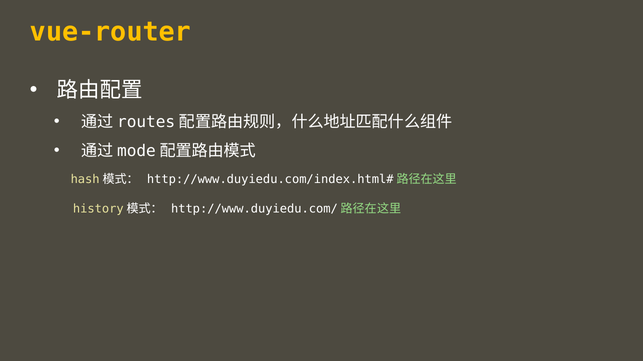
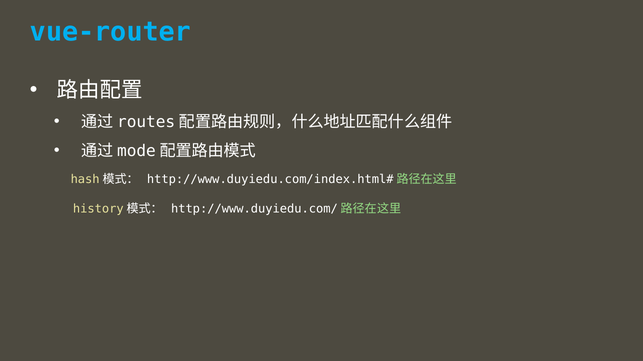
vue-router colour: yellow -> light blue
